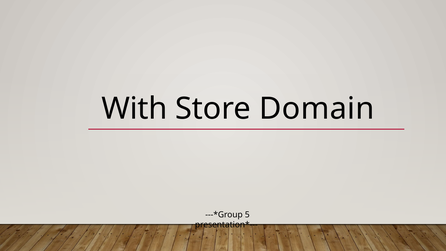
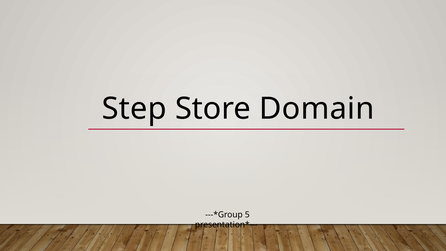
With: With -> Step
